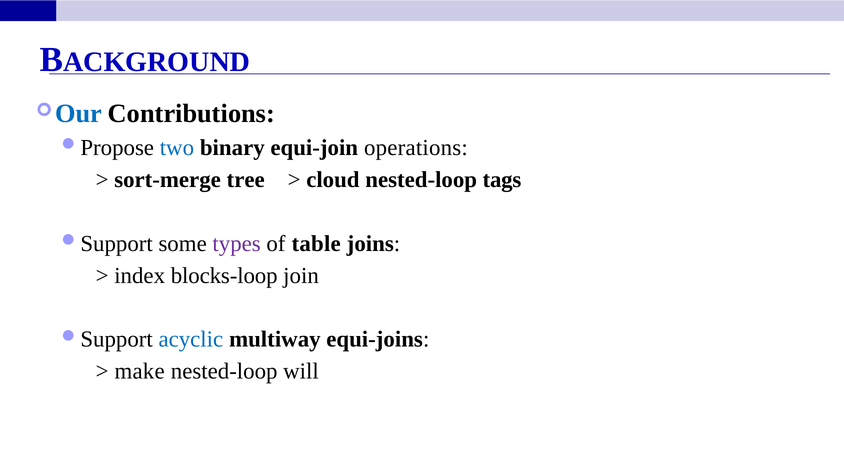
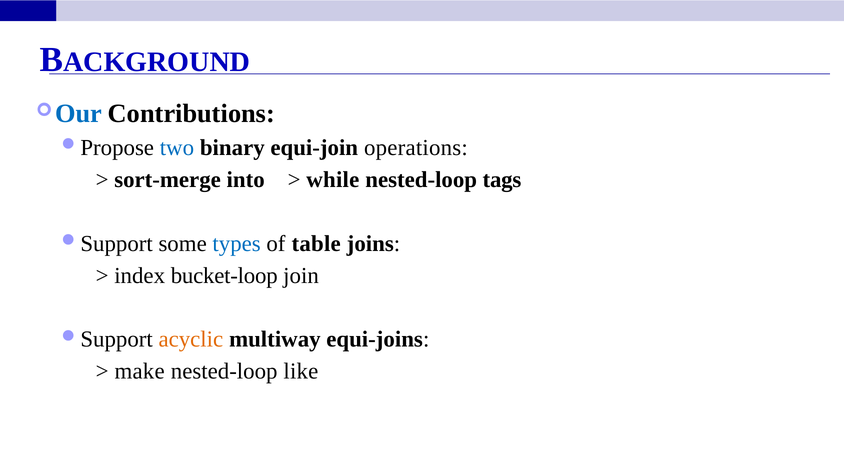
tree: tree -> into
cloud: cloud -> while
types colour: purple -> blue
blocks-loop: blocks-loop -> bucket-loop
acyclic colour: blue -> orange
will: will -> like
